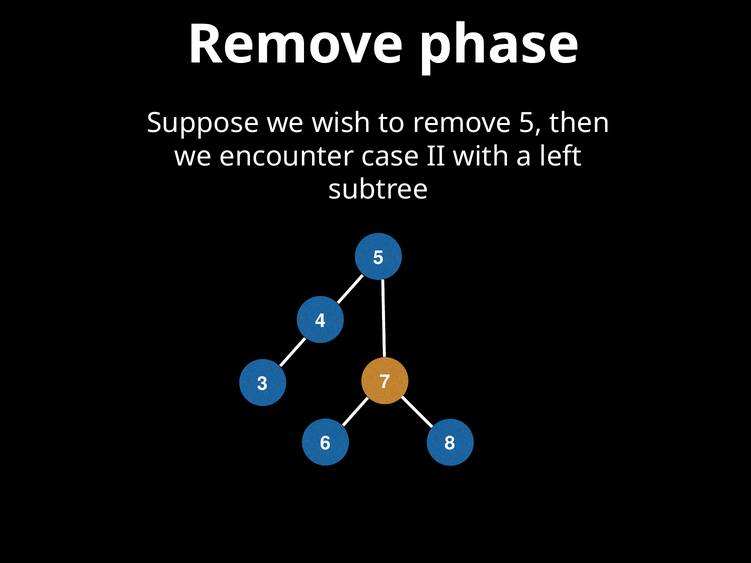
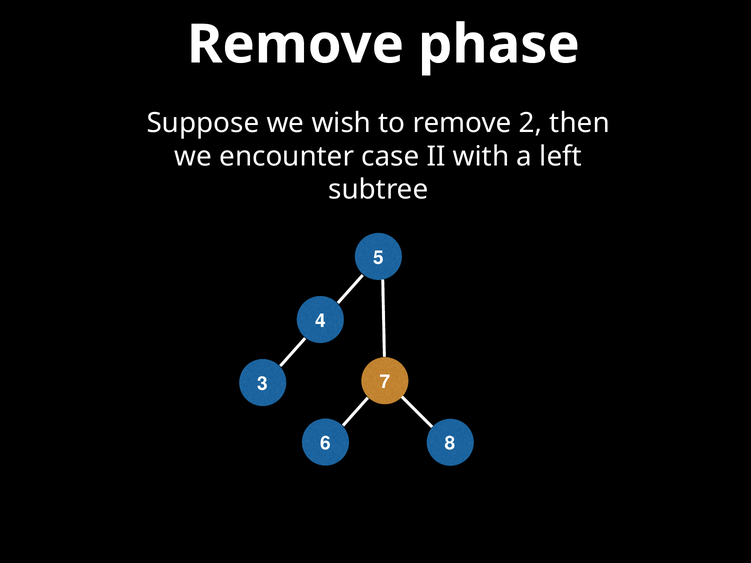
remove 5: 5 -> 2
